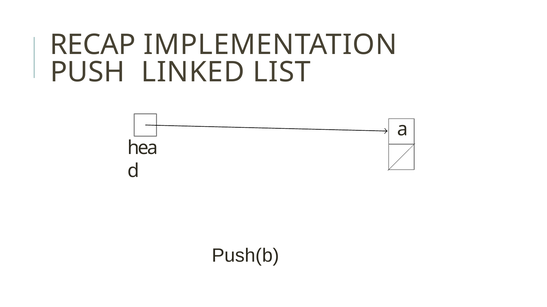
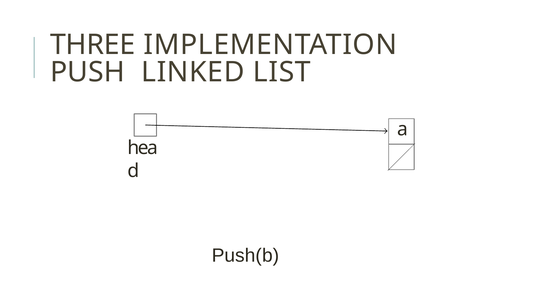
RECAP: RECAP -> THREE
